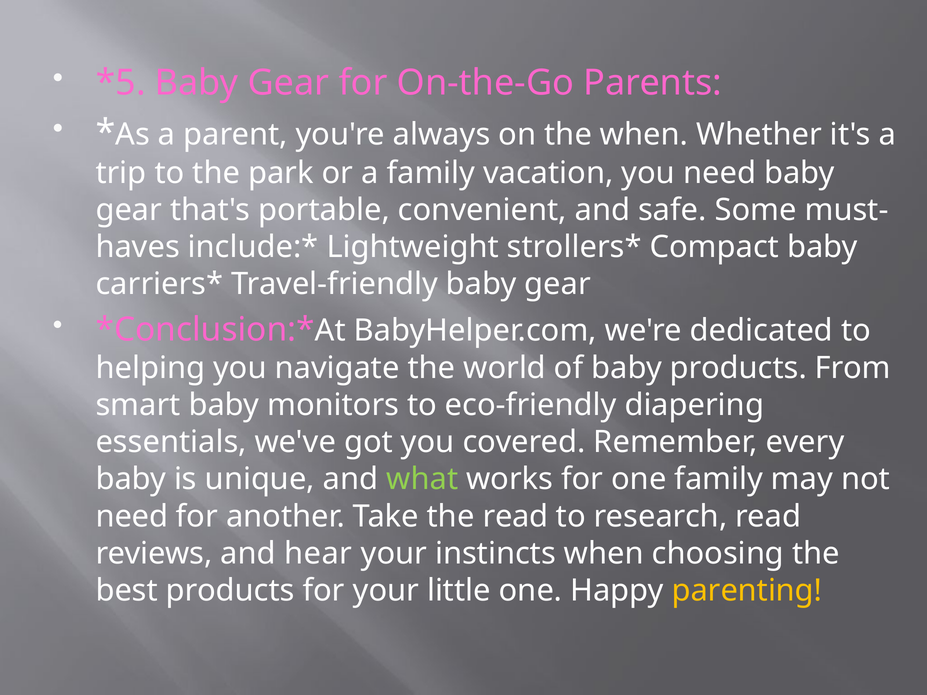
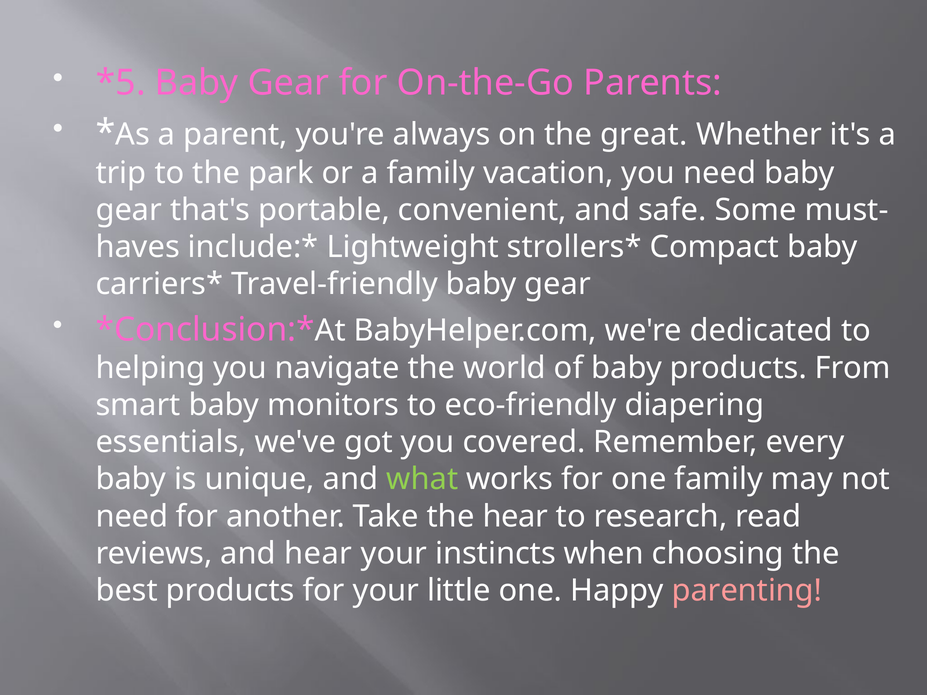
the when: when -> great
the read: read -> hear
parenting colour: yellow -> pink
